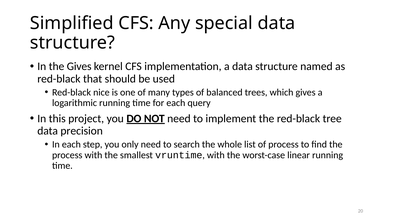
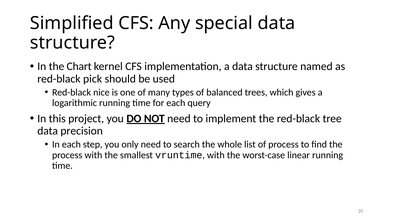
the Gives: Gives -> Chart
that: that -> pick
